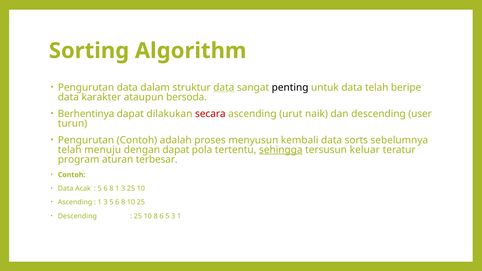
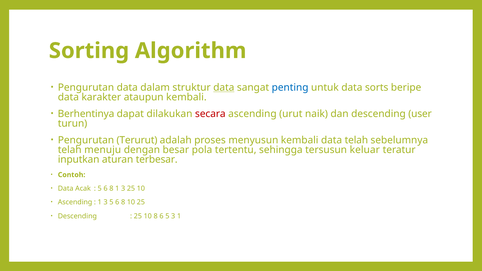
penting colour: black -> blue
data telah: telah -> sorts
ataupun bersoda: bersoda -> kembali
Pengurutan Contoh: Contoh -> Terurut
data sorts: sorts -> telah
dengan dapat: dapat -> besar
sehingga underline: present -> none
program: program -> inputkan
